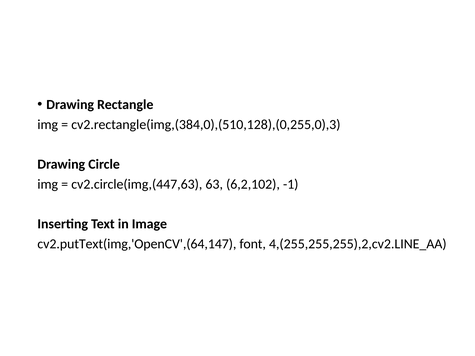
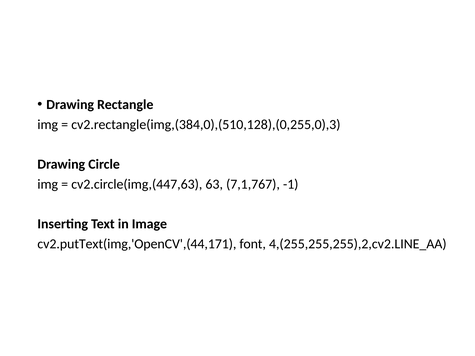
6,2,102: 6,2,102 -> 7,1,767
cv2.putText(img,'OpenCV',(64,147: cv2.putText(img,'OpenCV',(64,147 -> cv2.putText(img,'OpenCV',(44,171
